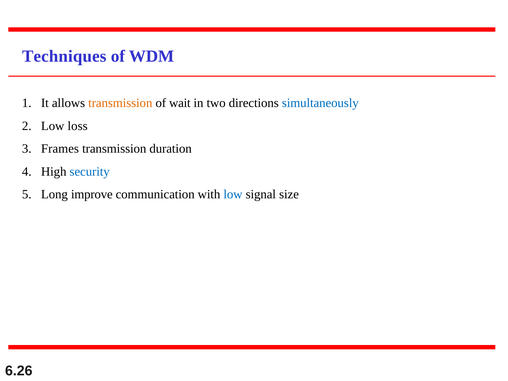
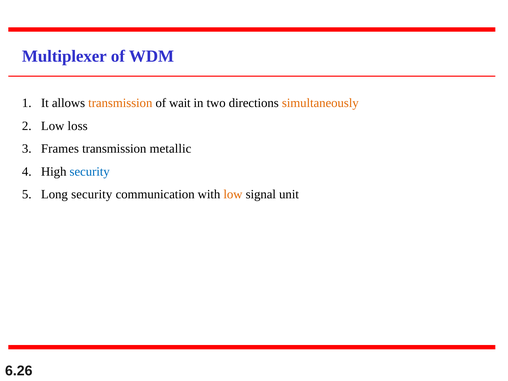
Techniques: Techniques -> Multiplexer
simultaneously colour: blue -> orange
duration: duration -> metallic
Long improve: improve -> security
low at (233, 194) colour: blue -> orange
size: size -> unit
